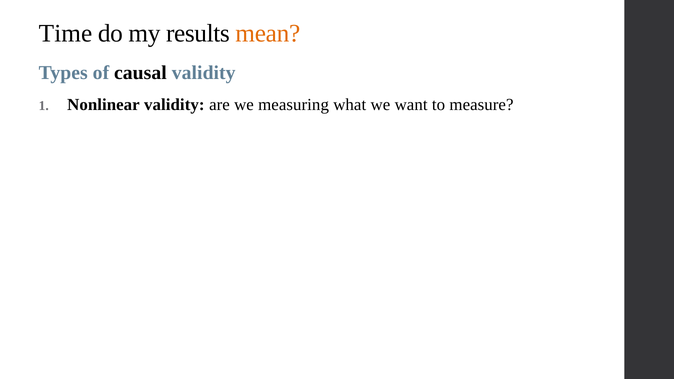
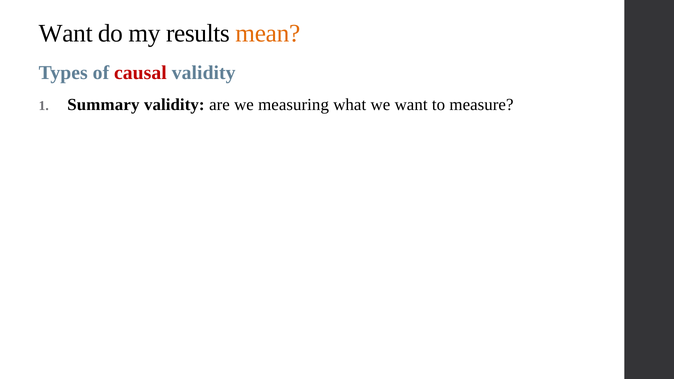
Time at (66, 33): Time -> Want
causal colour: black -> red
Nonlinear: Nonlinear -> Summary
